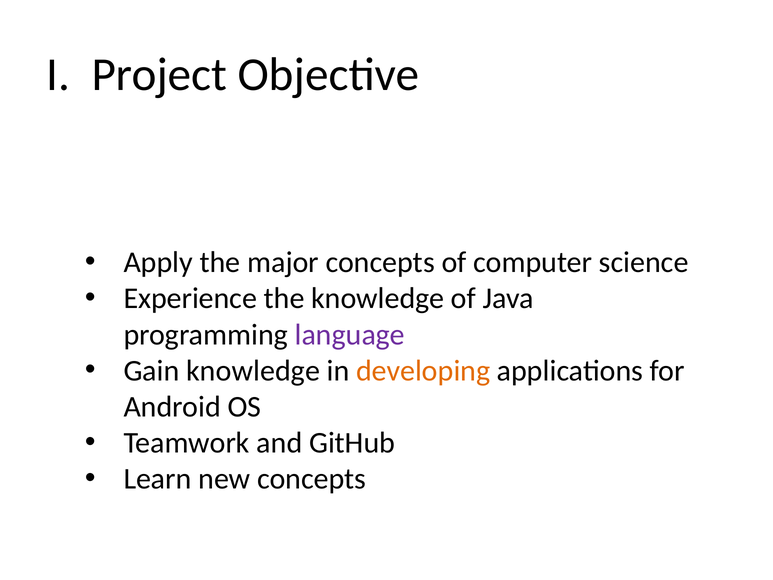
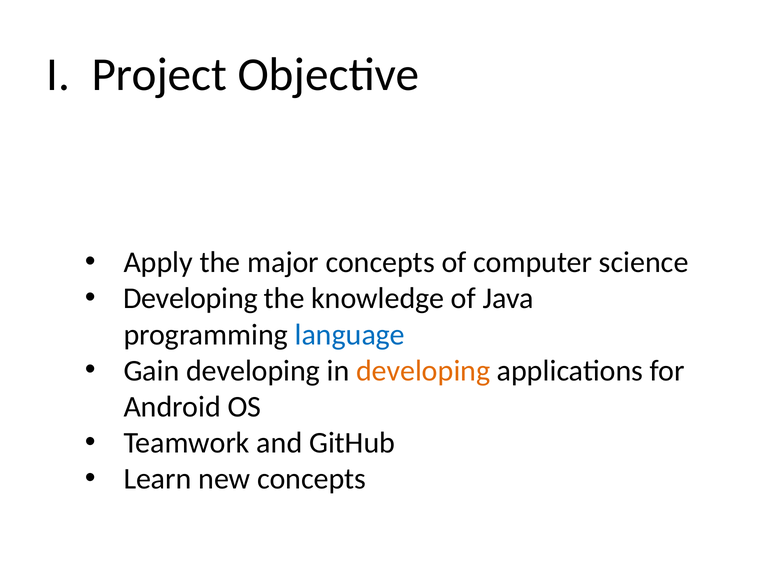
Experience at (190, 298): Experience -> Developing
language colour: purple -> blue
Gain knowledge: knowledge -> developing
